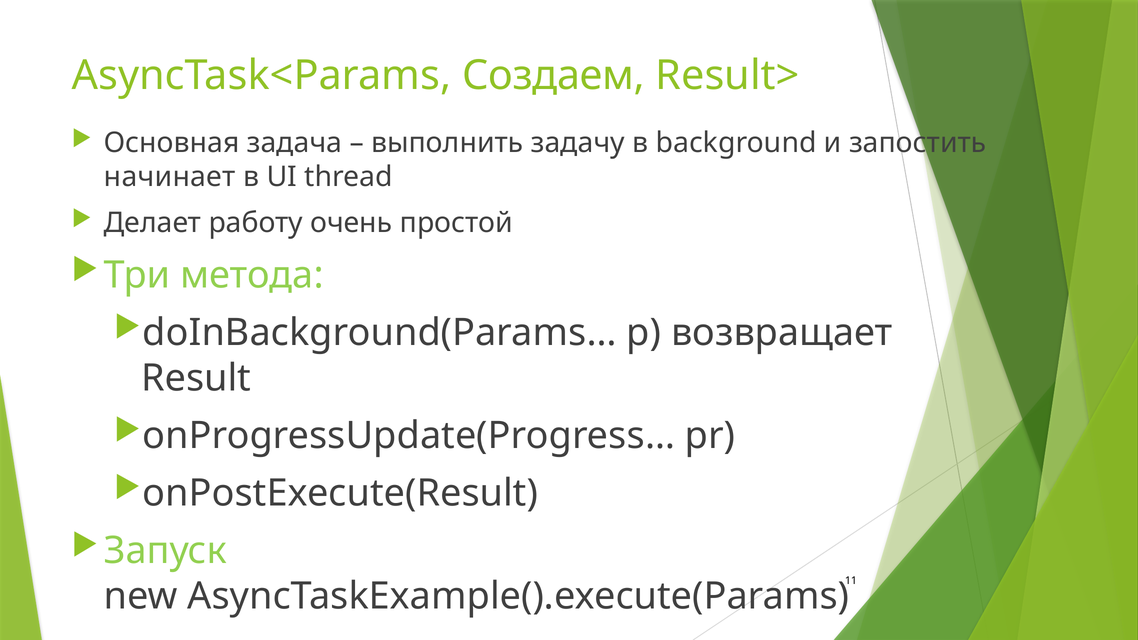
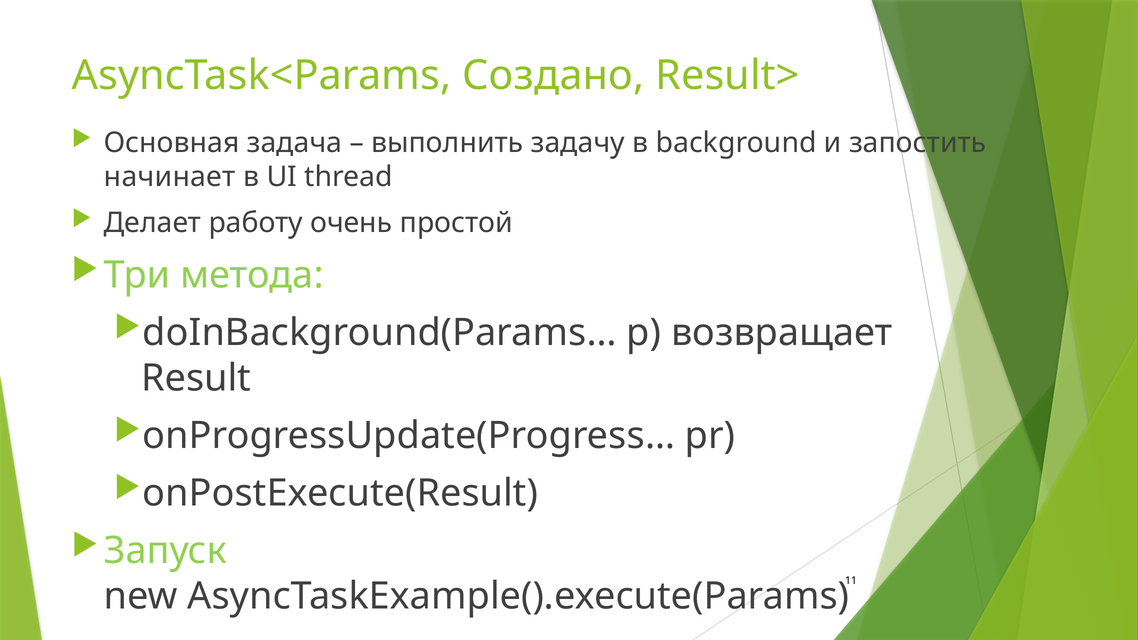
Создаем: Создаем -> Создано
